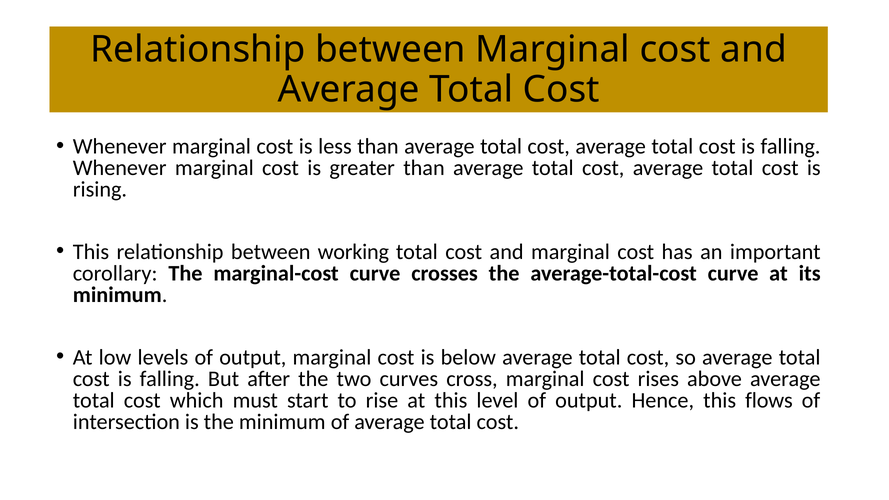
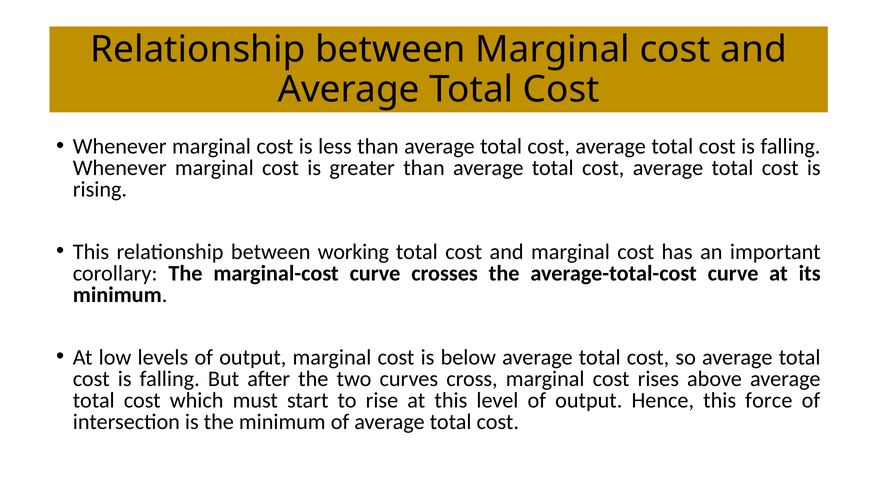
flows: flows -> force
